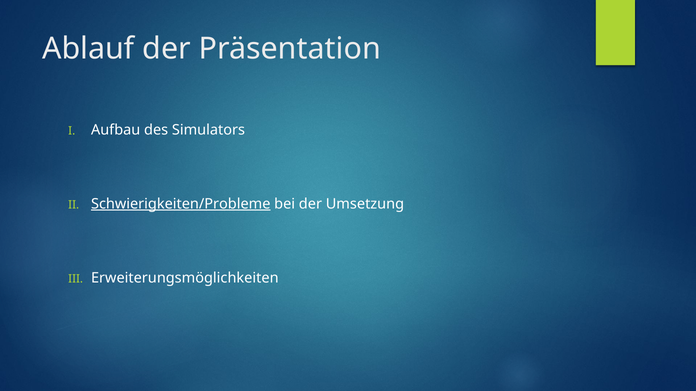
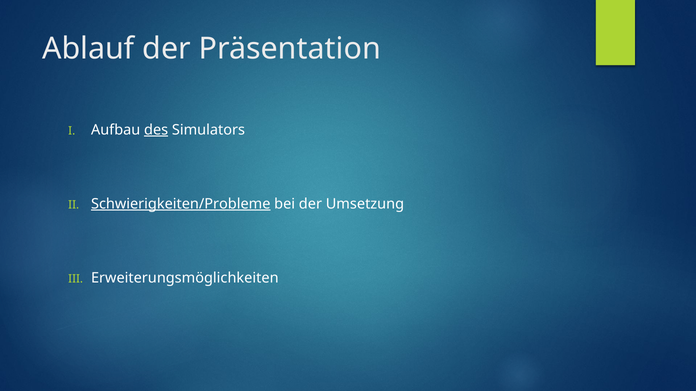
des underline: none -> present
